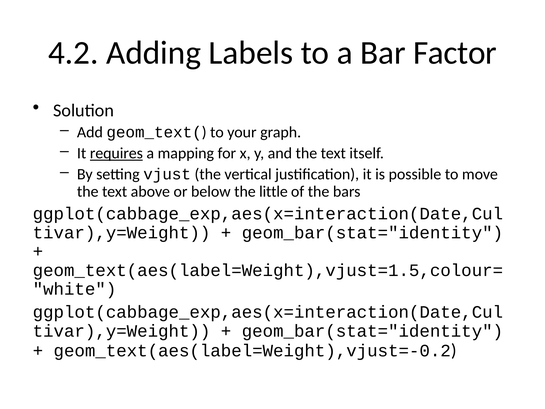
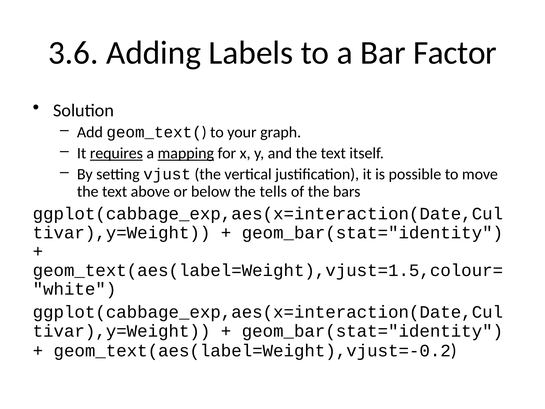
4.2: 4.2 -> 3.6
mapping underline: none -> present
little: little -> tells
